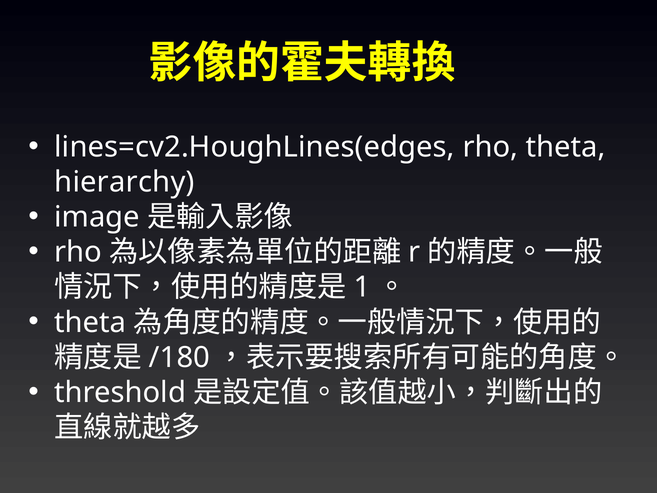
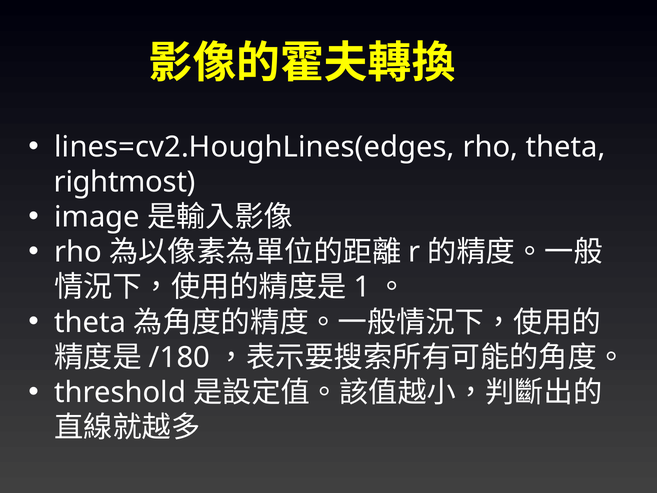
hierarchy: hierarchy -> rightmost
